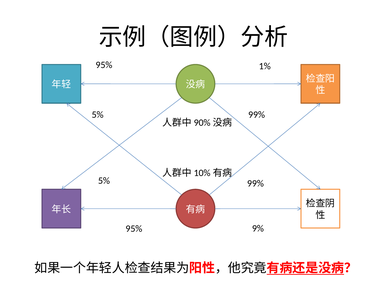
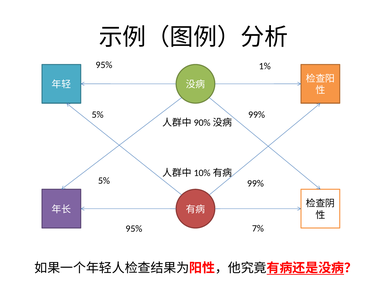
9%: 9% -> 7%
